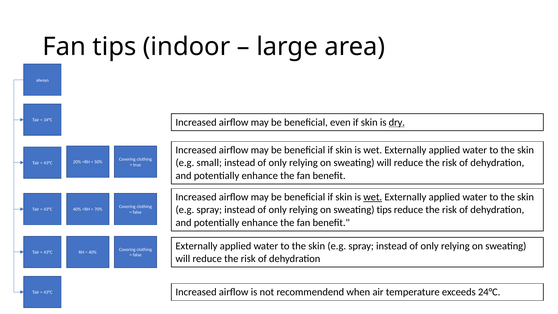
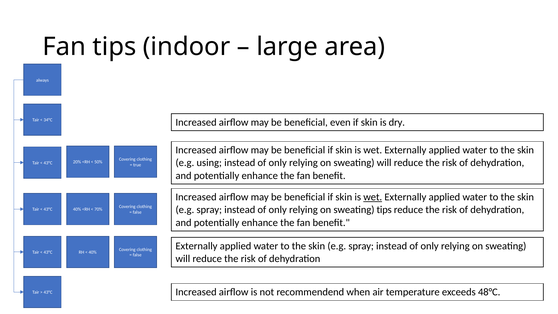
dry underline: present -> none
small: small -> using
24°C: 24°C -> 48°C
